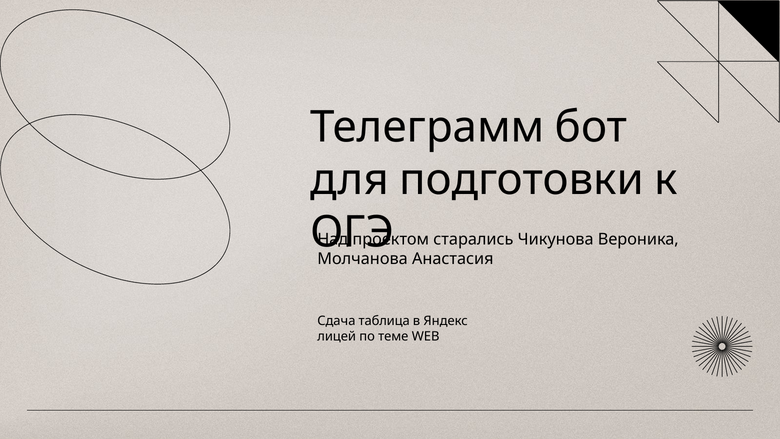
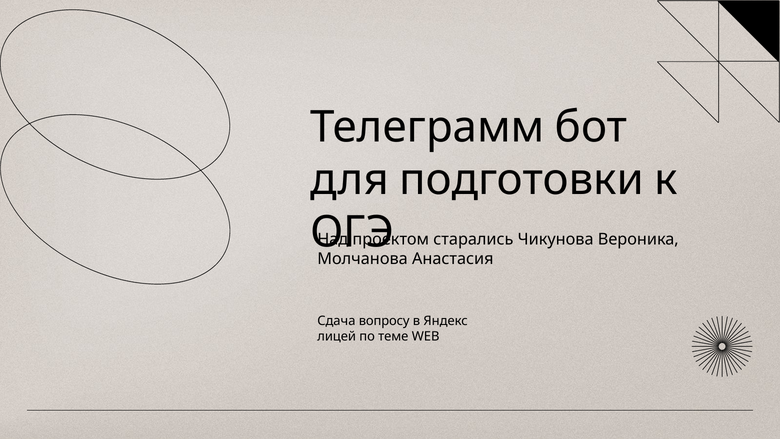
таблица: таблица -> вопросу
